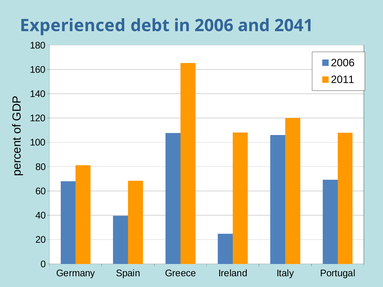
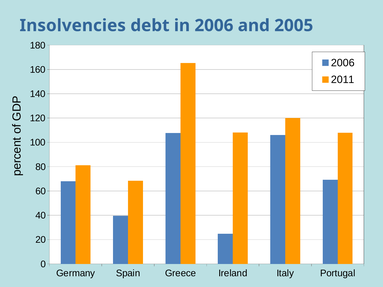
Experienced: Experienced -> Insolvencies
2041: 2041 -> 2005
